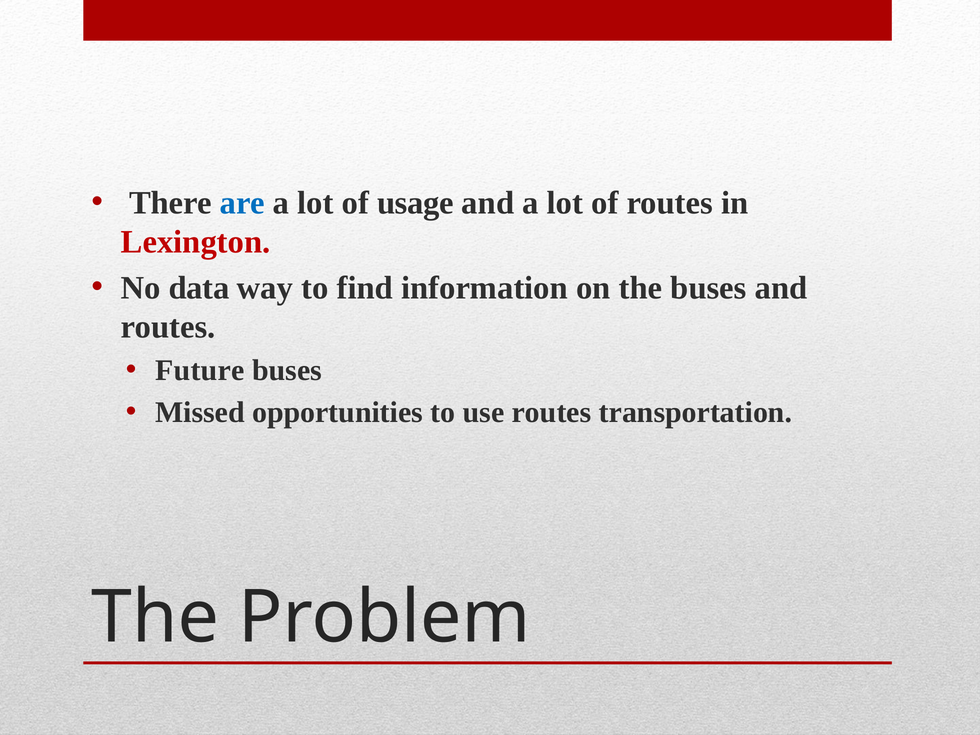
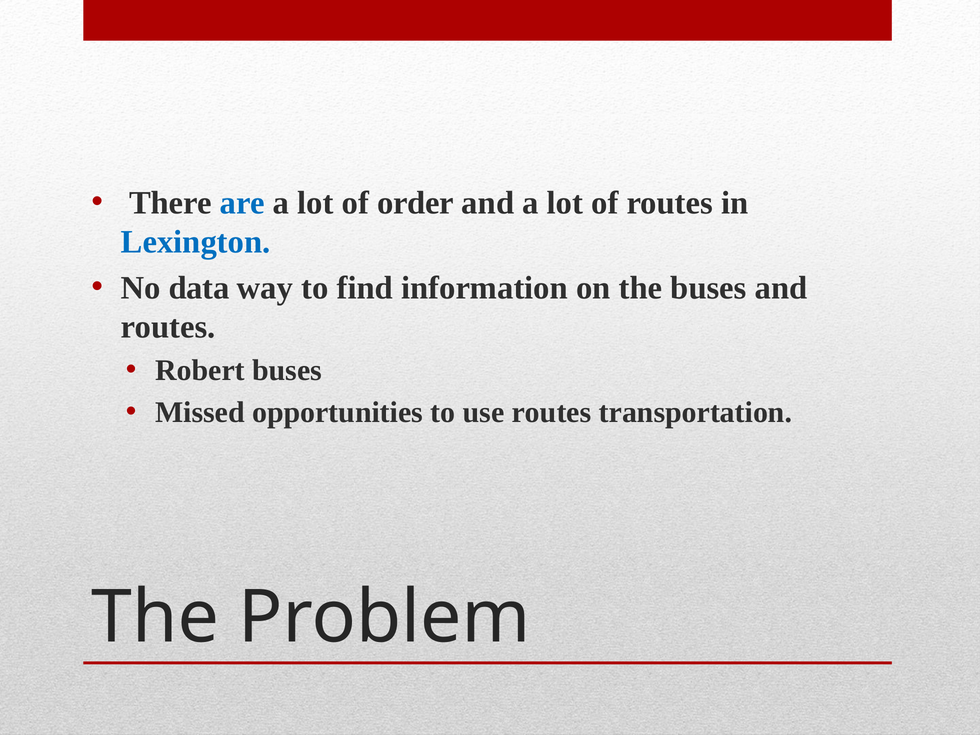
usage: usage -> order
Lexington colour: red -> blue
Future: Future -> Robert
